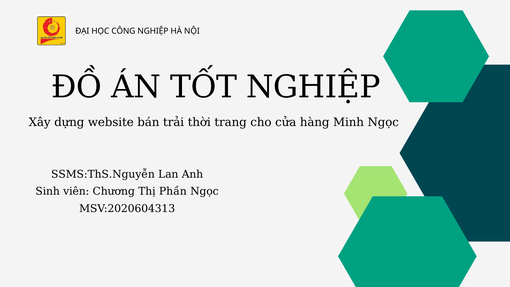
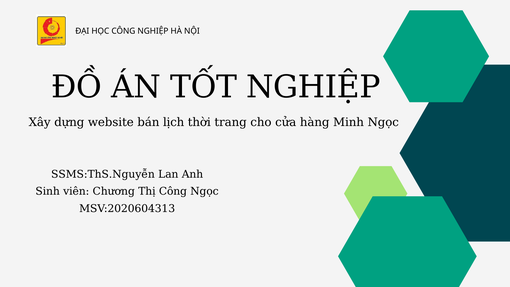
trải: trải -> lịch
Thị Phần: Phần -> Công
